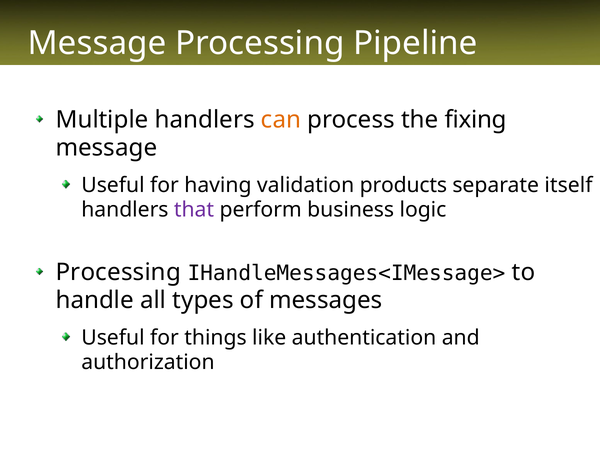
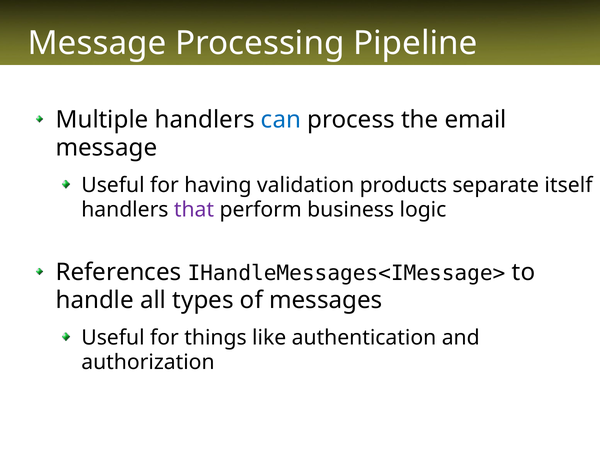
can colour: orange -> blue
fixing: fixing -> email
Processing at (118, 272): Processing -> References
